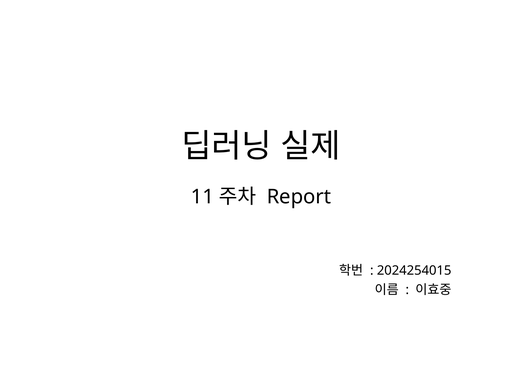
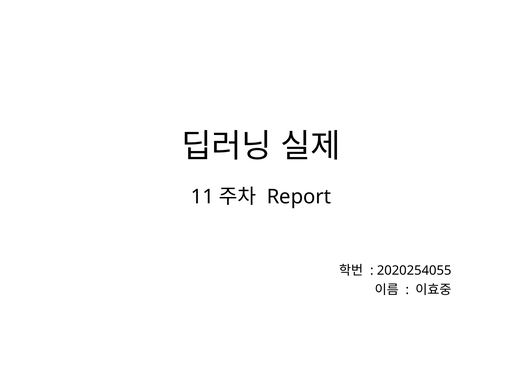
2024254015: 2024254015 -> 2020254055
